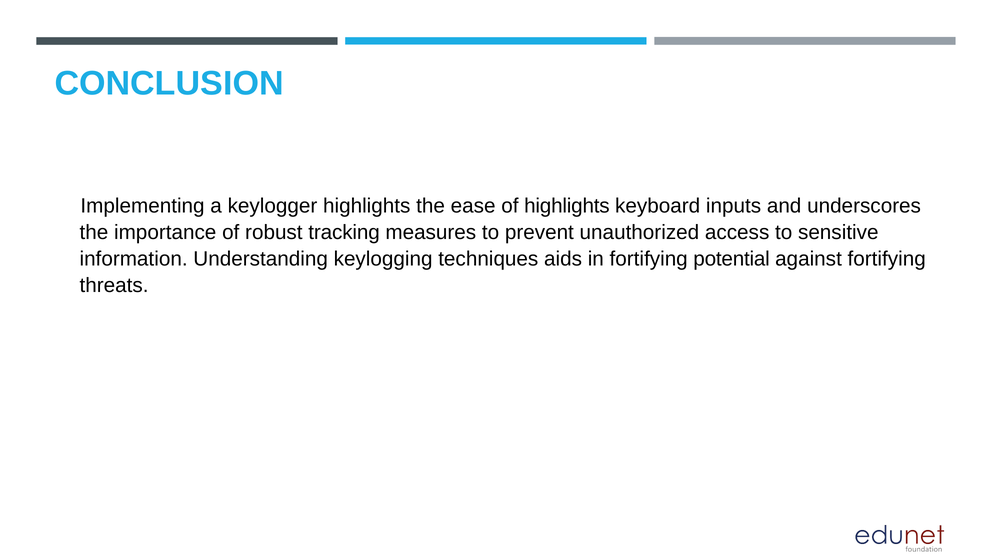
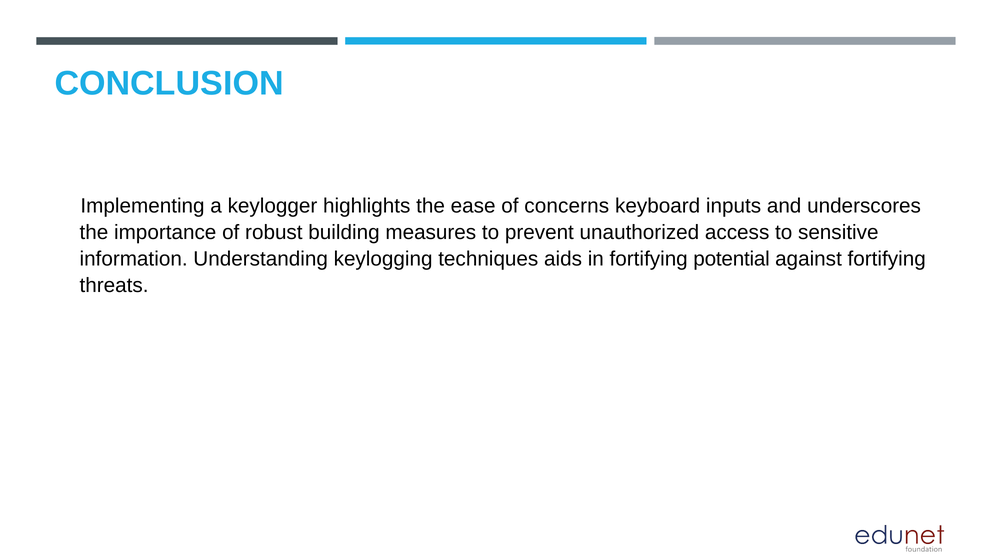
of highlights: highlights -> concerns
tracking: tracking -> building
